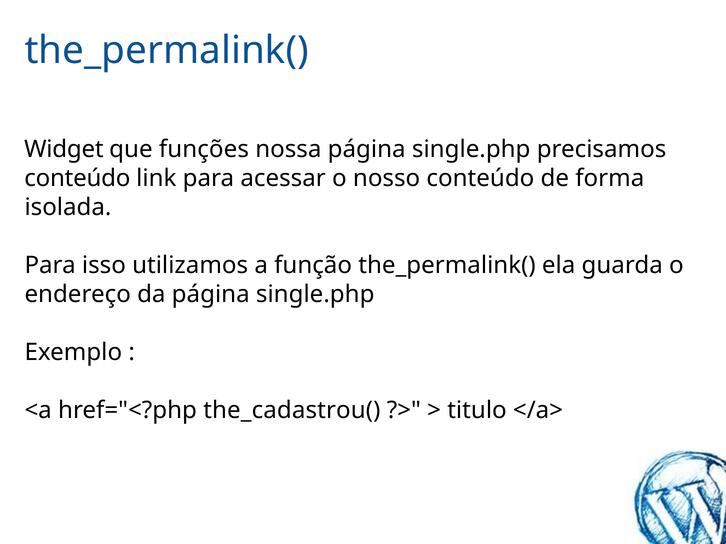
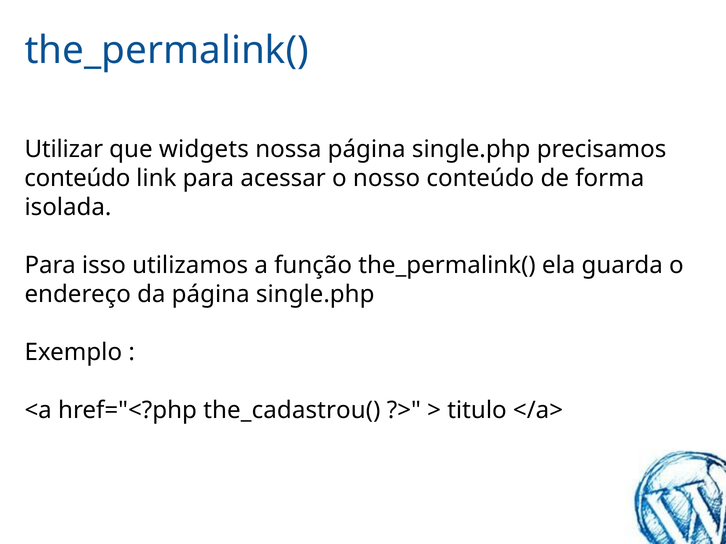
Widget: Widget -> Utilizar
funções: funções -> widgets
